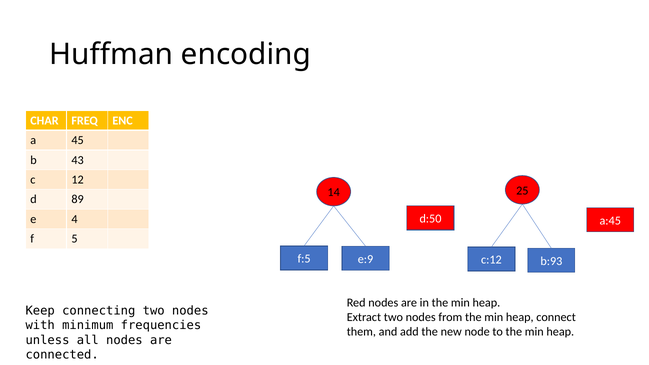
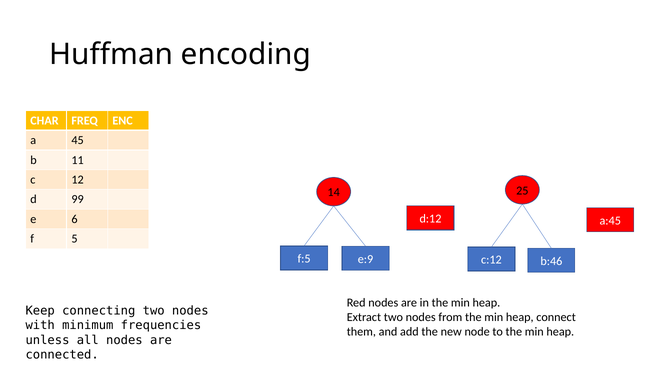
43: 43 -> 11
89: 89 -> 99
d:50: d:50 -> d:12
4: 4 -> 6
b:93: b:93 -> b:46
